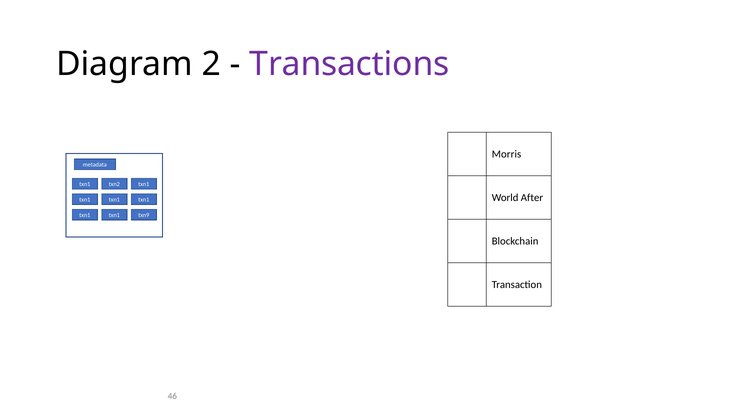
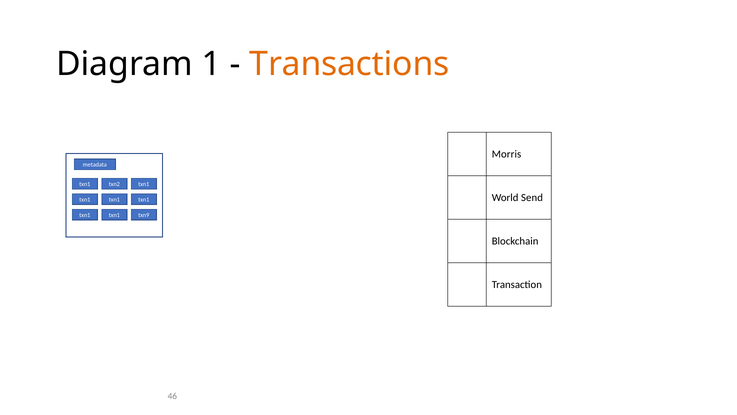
2: 2 -> 1
Transactions colour: purple -> orange
After: After -> Send
